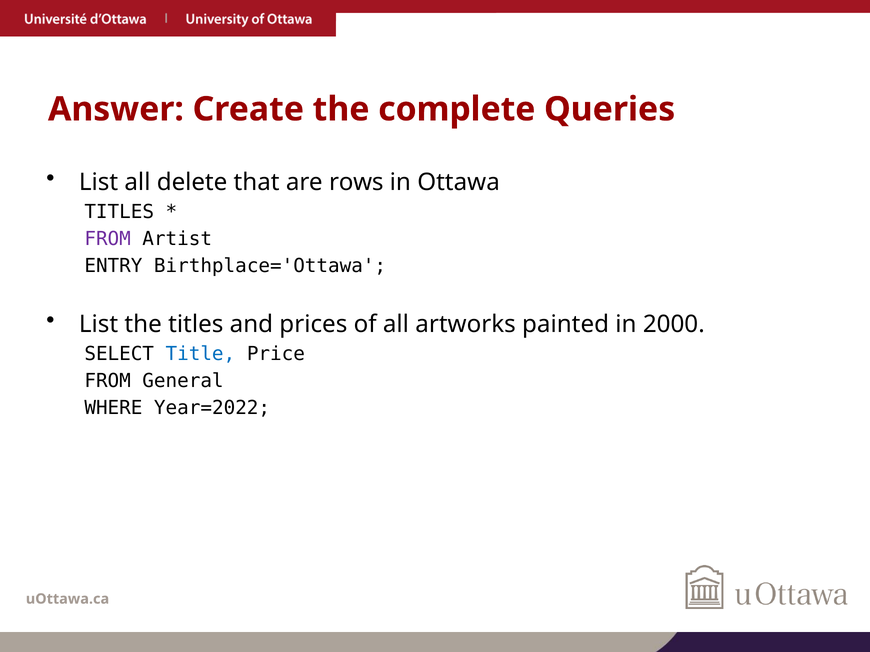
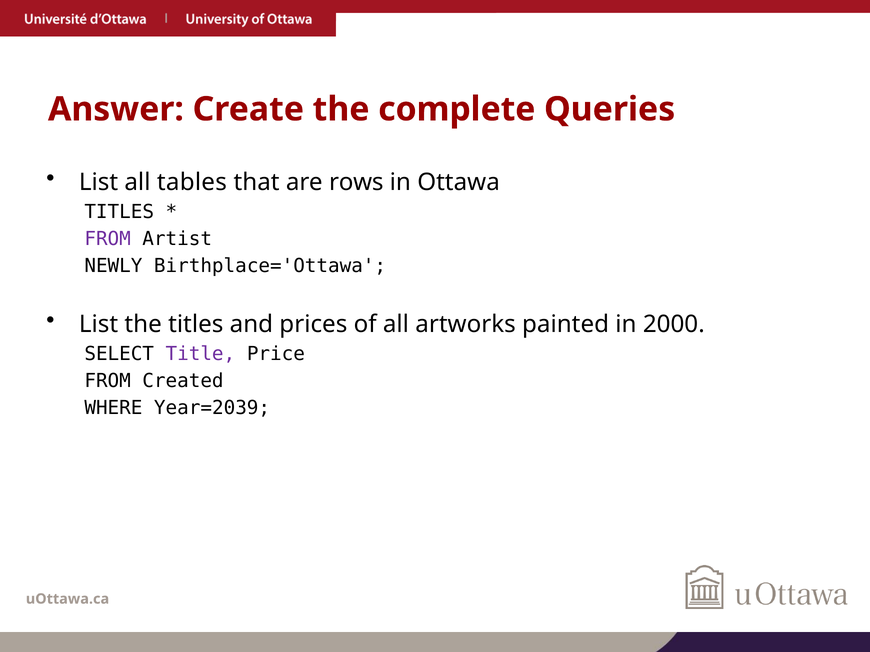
delete: delete -> tables
ENTRY: ENTRY -> NEWLY
Title colour: blue -> purple
General: General -> Created
Year=2022: Year=2022 -> Year=2039
